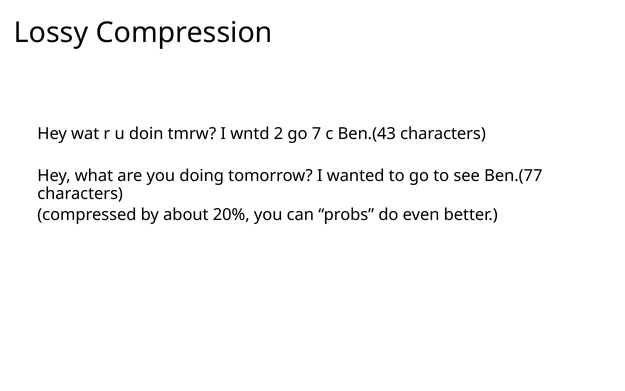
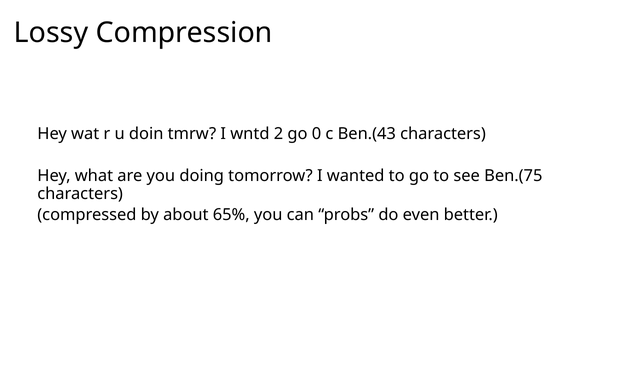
7: 7 -> 0
Ben.(77: Ben.(77 -> Ben.(75
20%: 20% -> 65%
